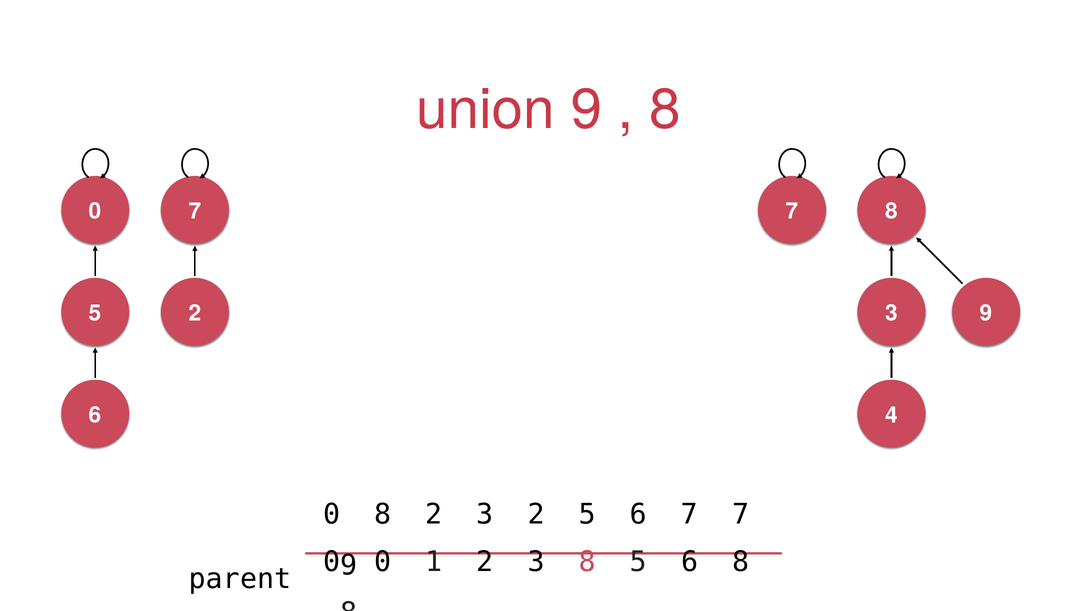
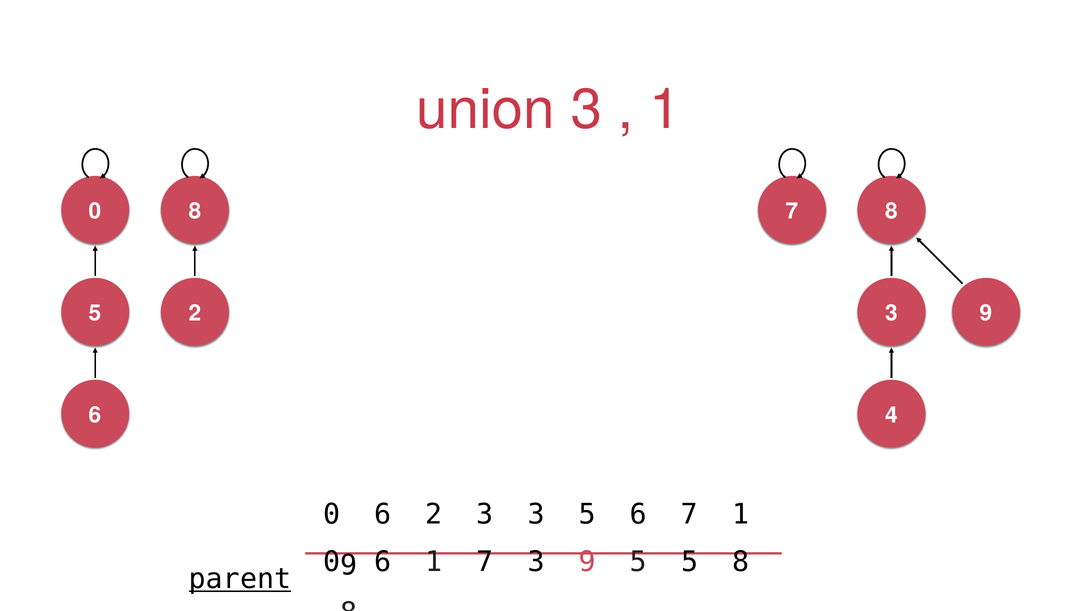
union 9: 9 -> 3
8 at (665, 110): 8 -> 1
0 7: 7 -> 8
8 at (383, 515): 8 -> 6
3 2: 2 -> 3
7 7: 7 -> 1
0 at (383, 562): 0 -> 6
1 2: 2 -> 7
3 8: 8 -> 9
6 at (690, 562): 6 -> 5
parent underline: none -> present
